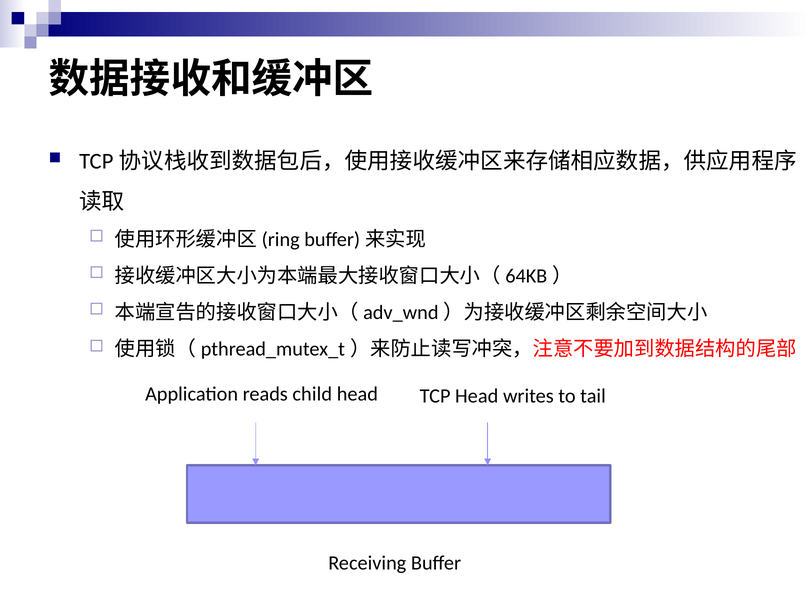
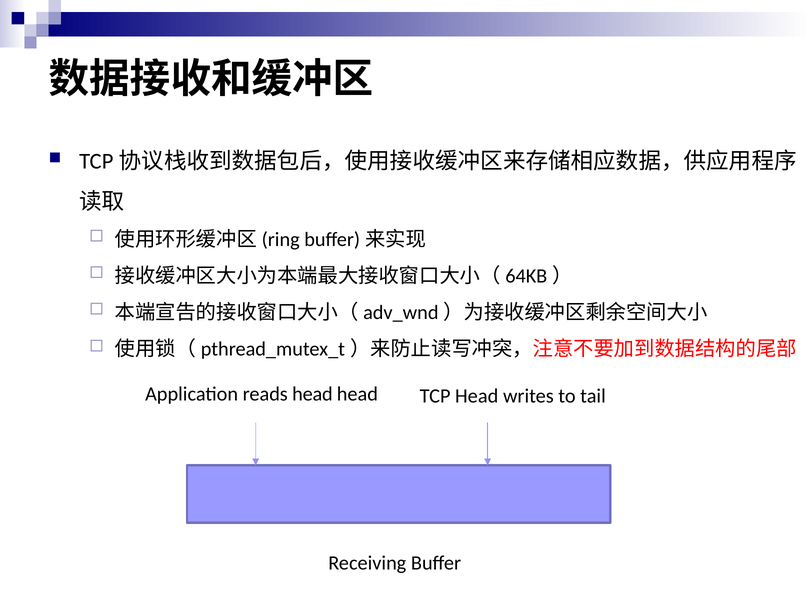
reads child: child -> head
